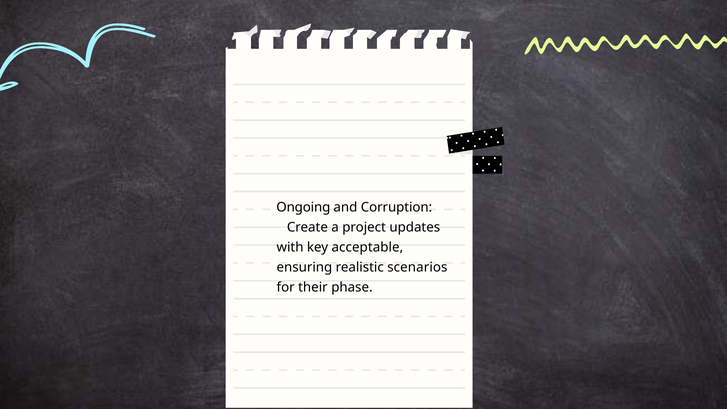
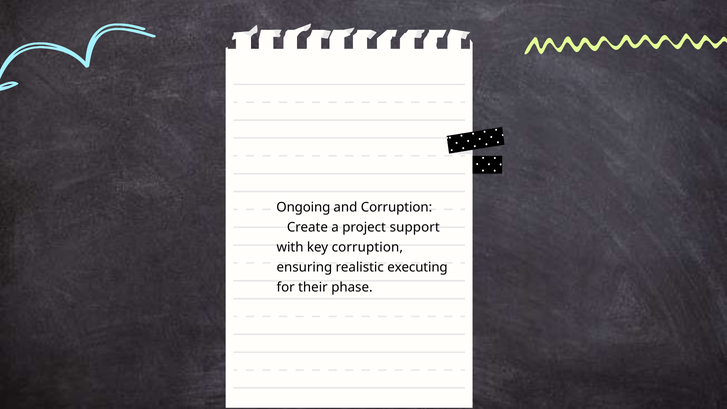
updates: updates -> support
key acceptable: acceptable -> corruption
scenarios: scenarios -> executing
